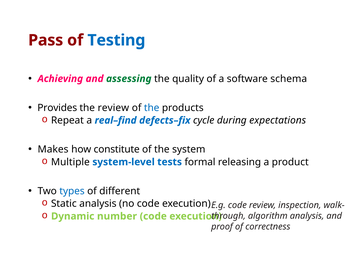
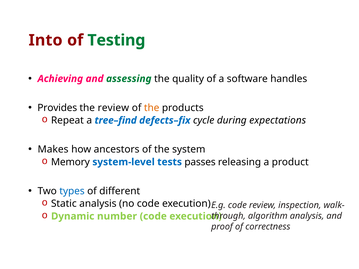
Pass: Pass -> Into
Testing colour: blue -> green
schema: schema -> handles
the at (152, 108) colour: blue -> orange
real–ﬁnd: real–ﬁnd -> tree–ﬁnd
constitute: constitute -> ancestors
Multiple: Multiple -> Memory
formal: formal -> passes
